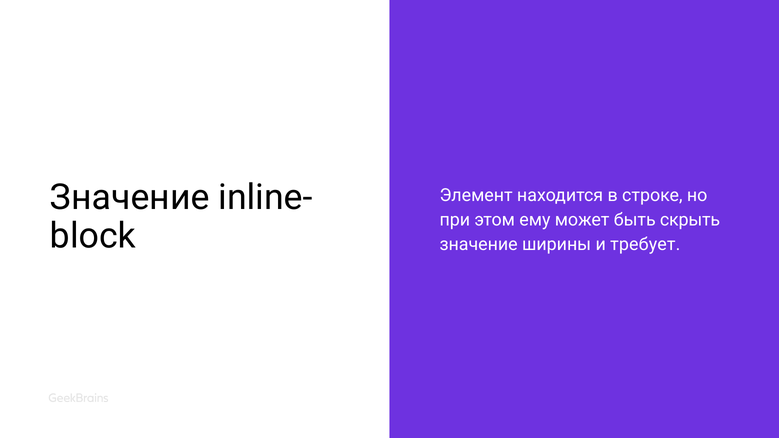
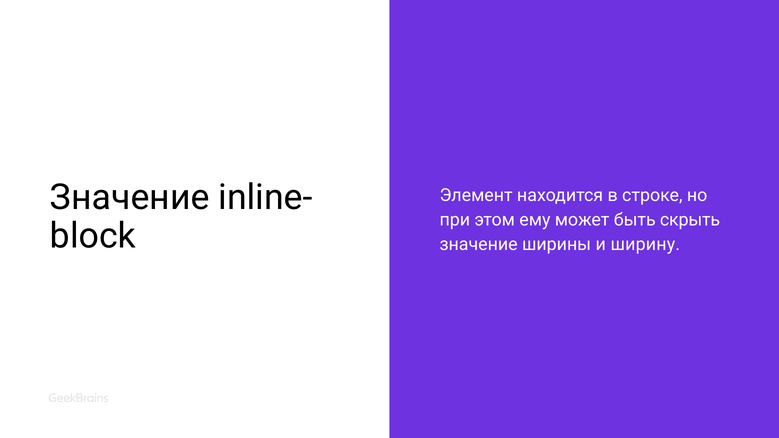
требует: требует -> ширину
